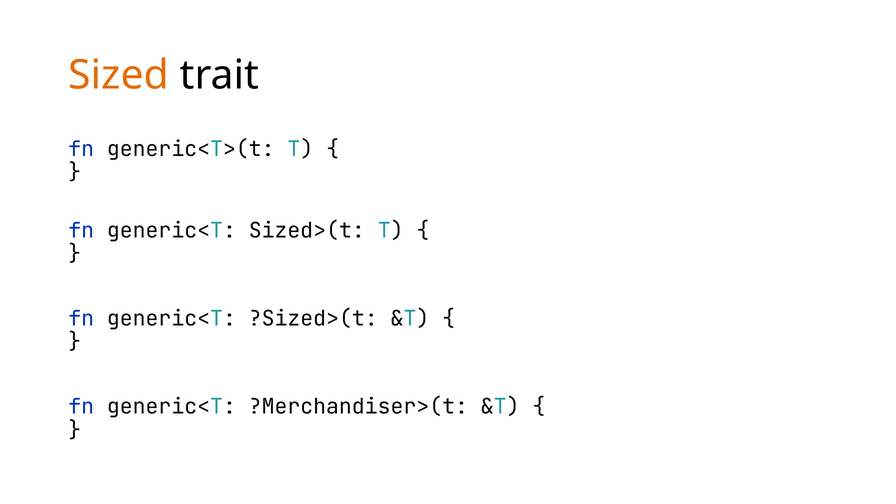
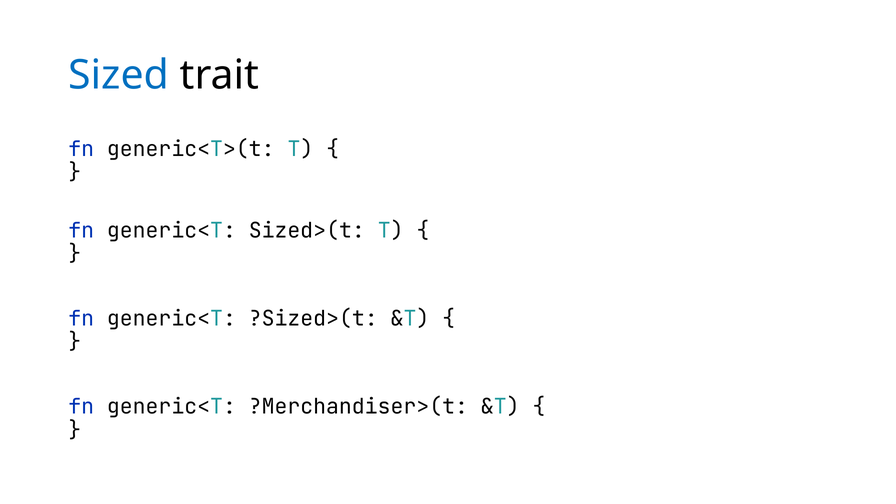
Sized colour: orange -> blue
